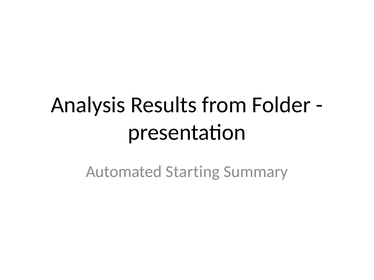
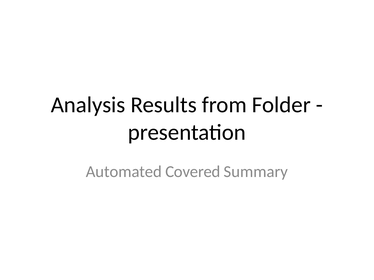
Starting: Starting -> Covered
